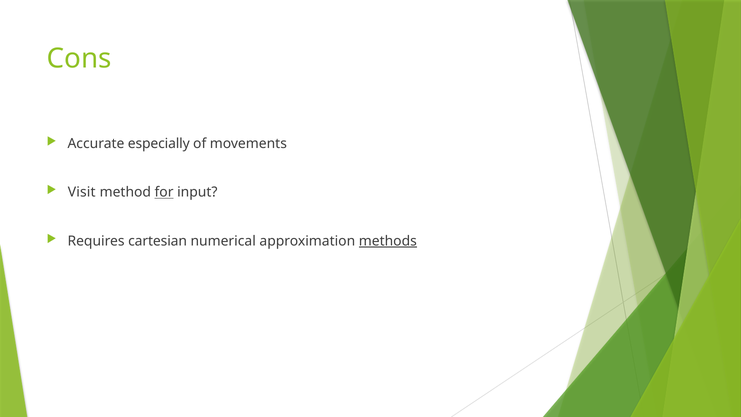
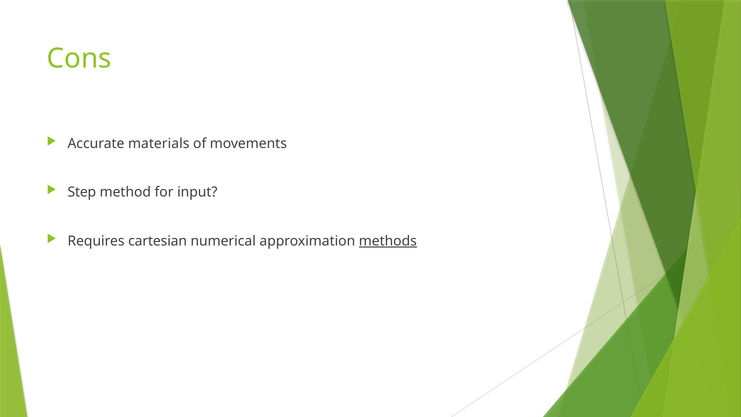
especially: especially -> materials
Visit: Visit -> Step
for underline: present -> none
